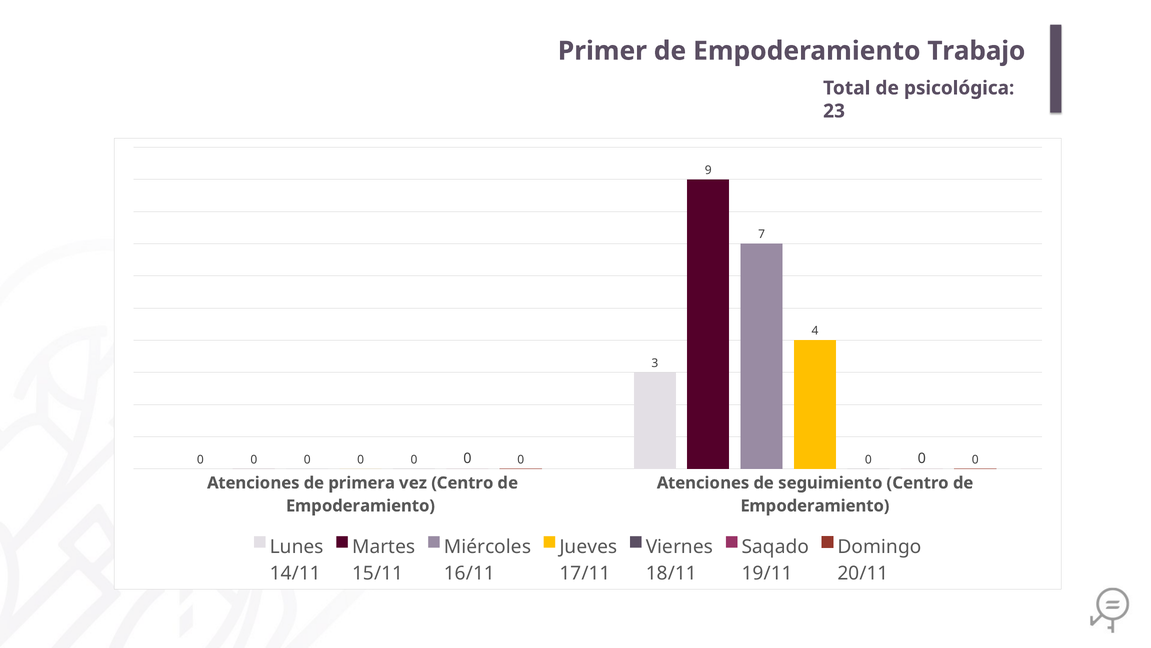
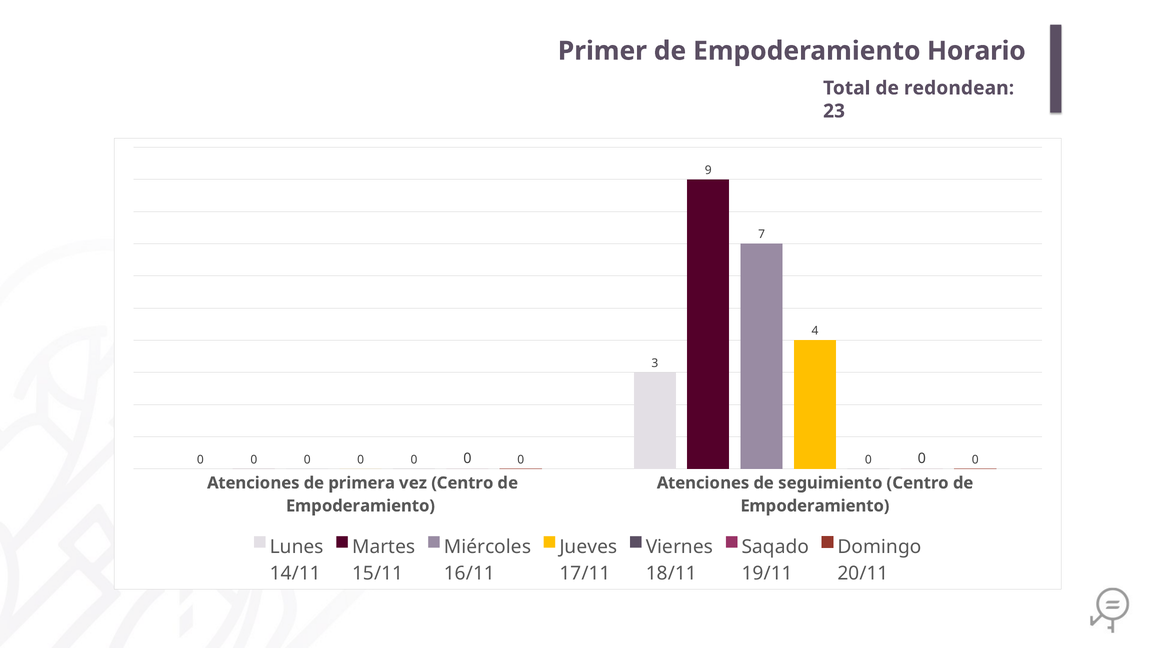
Trabajo: Trabajo -> Horario
psicológica: psicológica -> redondean
